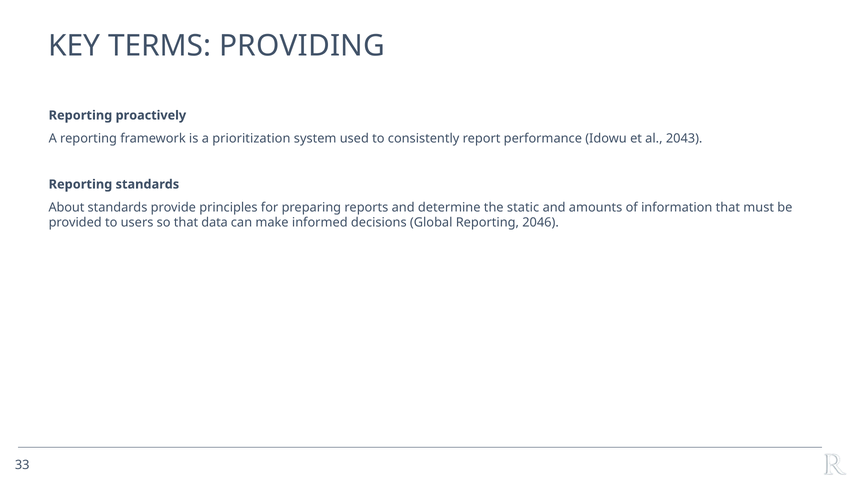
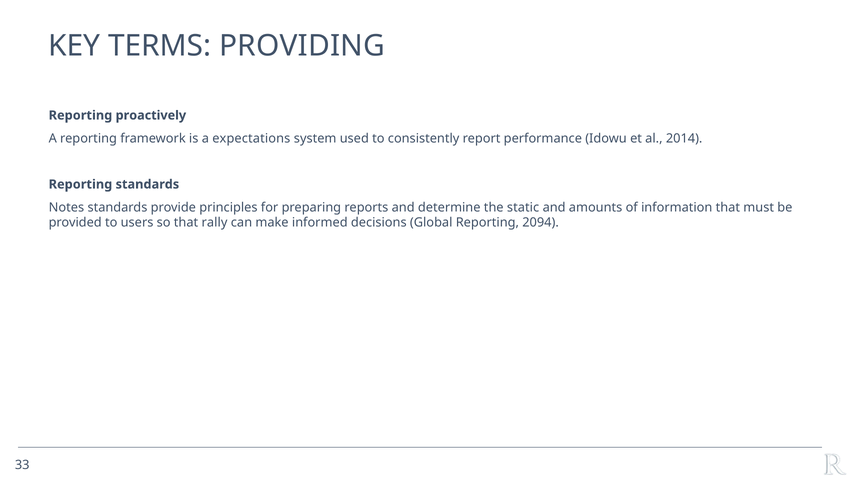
prioritization: prioritization -> expectations
2043: 2043 -> 2014
About: About -> Notes
data: data -> rally
2046: 2046 -> 2094
